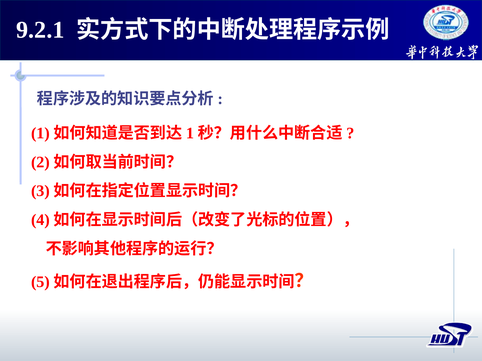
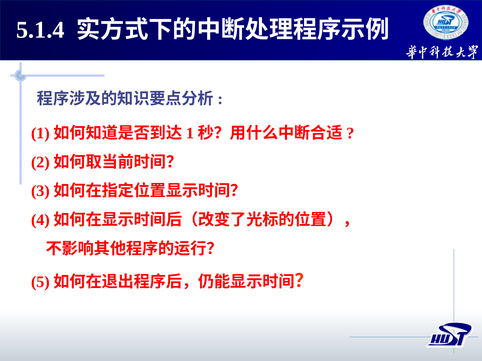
9.2.1: 9.2.1 -> 5.1.4
